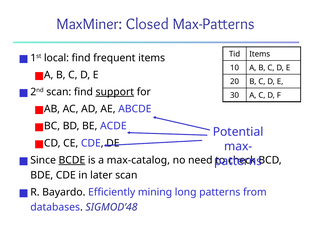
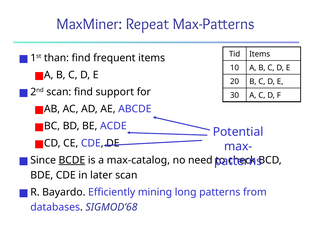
Closed: Closed -> Repeat
local: local -> than
support underline: present -> none
SIGMOD’48: SIGMOD’48 -> SIGMOD’68
